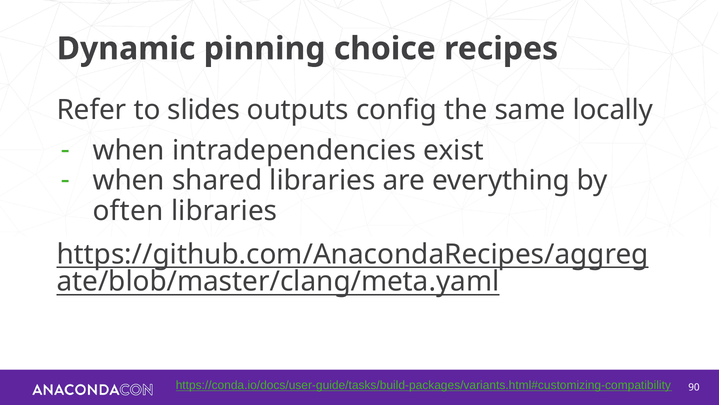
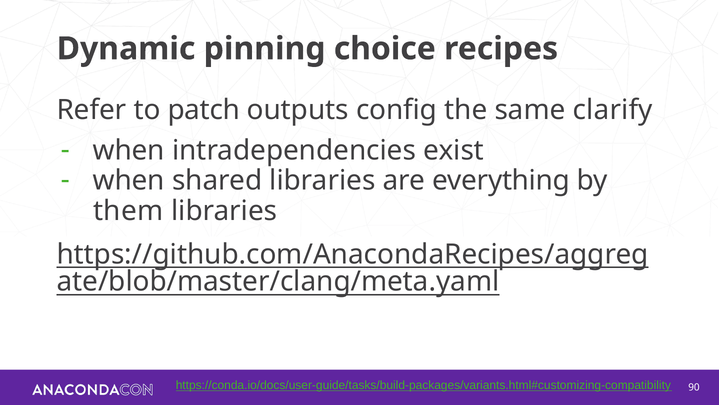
slides: slides -> patch
locally: locally -> clarify
often: often -> them
